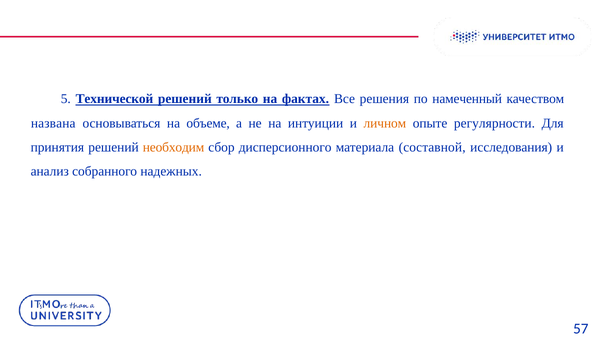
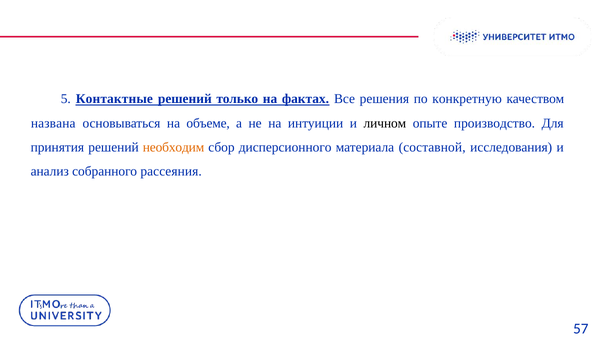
Технической: Технической -> Контактные
намеченный: намеченный -> конкретную
личном colour: orange -> black
регулярности: регулярности -> производство
надежных: надежных -> рассеяния
